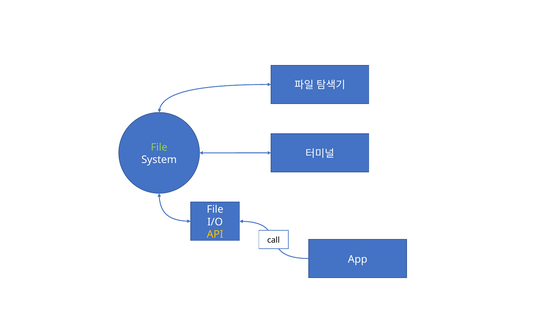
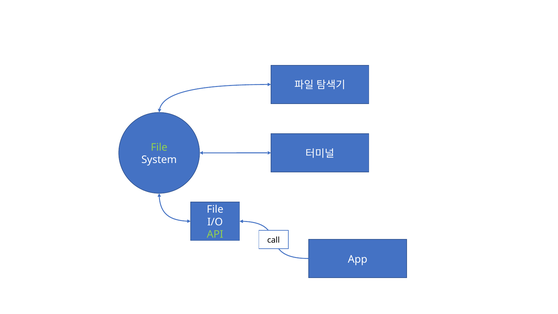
API colour: yellow -> light green
